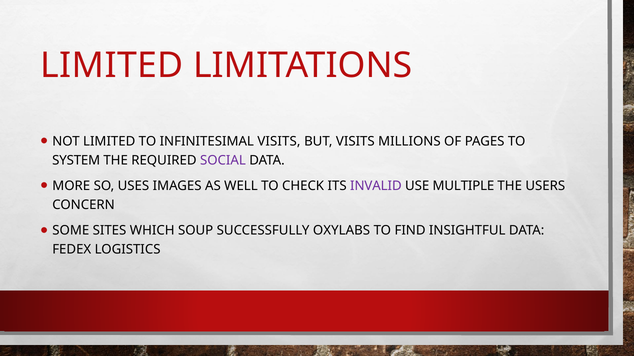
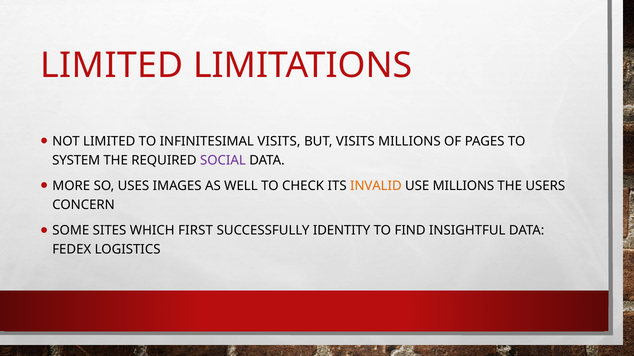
INVALID colour: purple -> orange
USE MULTIPLE: MULTIPLE -> MILLIONS
SOUP: SOUP -> FIRST
OXYLABS: OXYLABS -> IDENTITY
